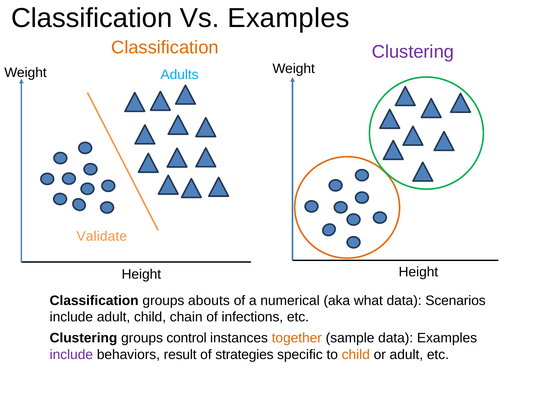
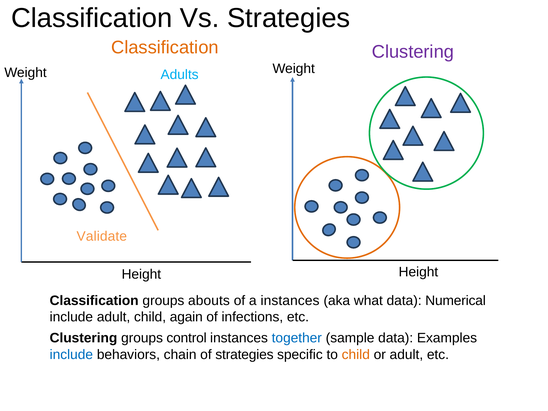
Vs Examples: Examples -> Strategies
a numerical: numerical -> instances
Scenarios: Scenarios -> Numerical
chain: chain -> again
together colour: orange -> blue
include at (71, 354) colour: purple -> blue
result: result -> chain
